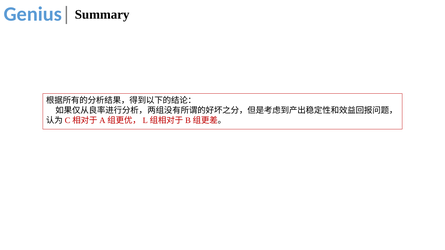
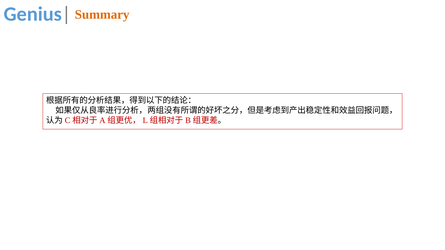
Summary colour: black -> orange
